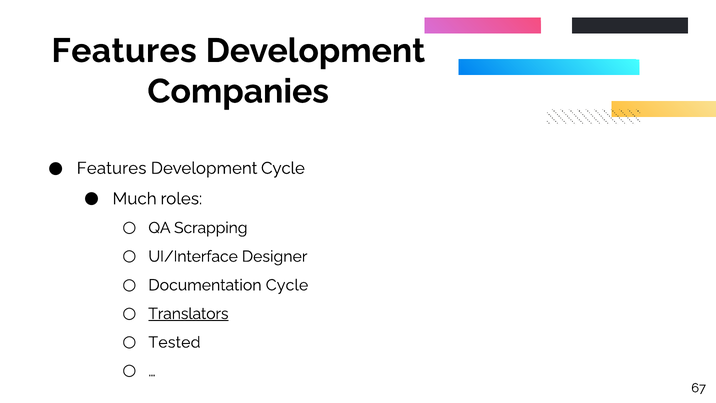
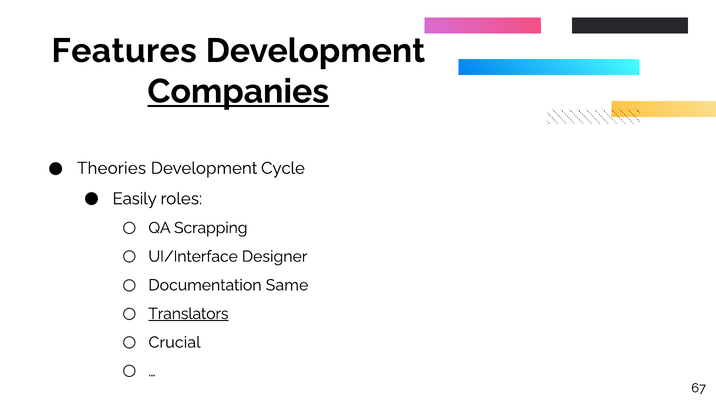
Companies underline: none -> present
Features at (112, 168): Features -> Theories
Much: Much -> Easily
Documentation Cycle: Cycle -> Same
Tested: Tested -> Crucial
